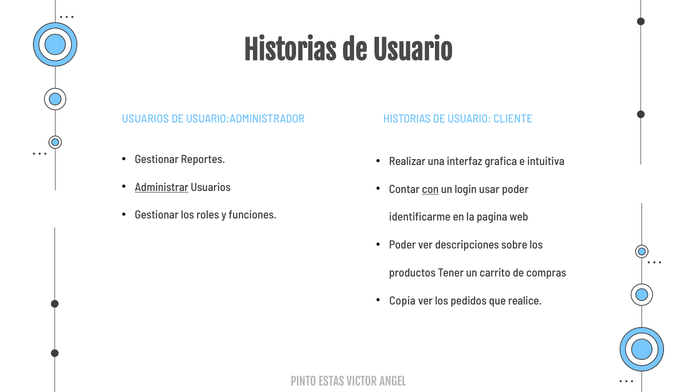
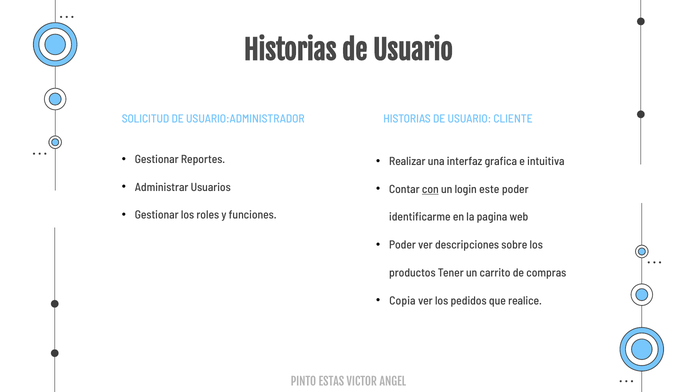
USUARIOS at (145, 119): USUARIOS -> SOLICITUD
Administrar underline: present -> none
usar: usar -> este
